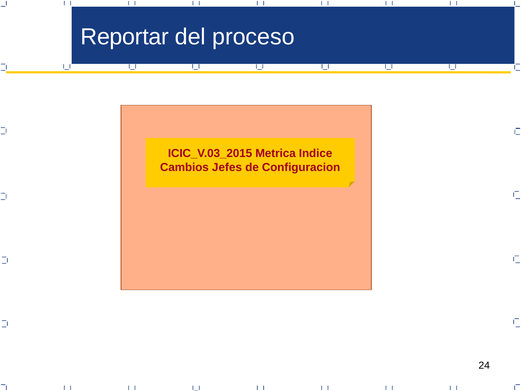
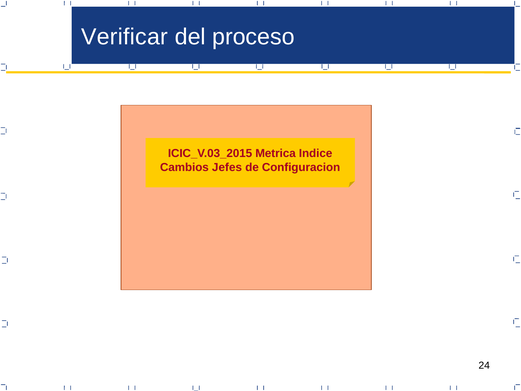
Reportar: Reportar -> Verificar
